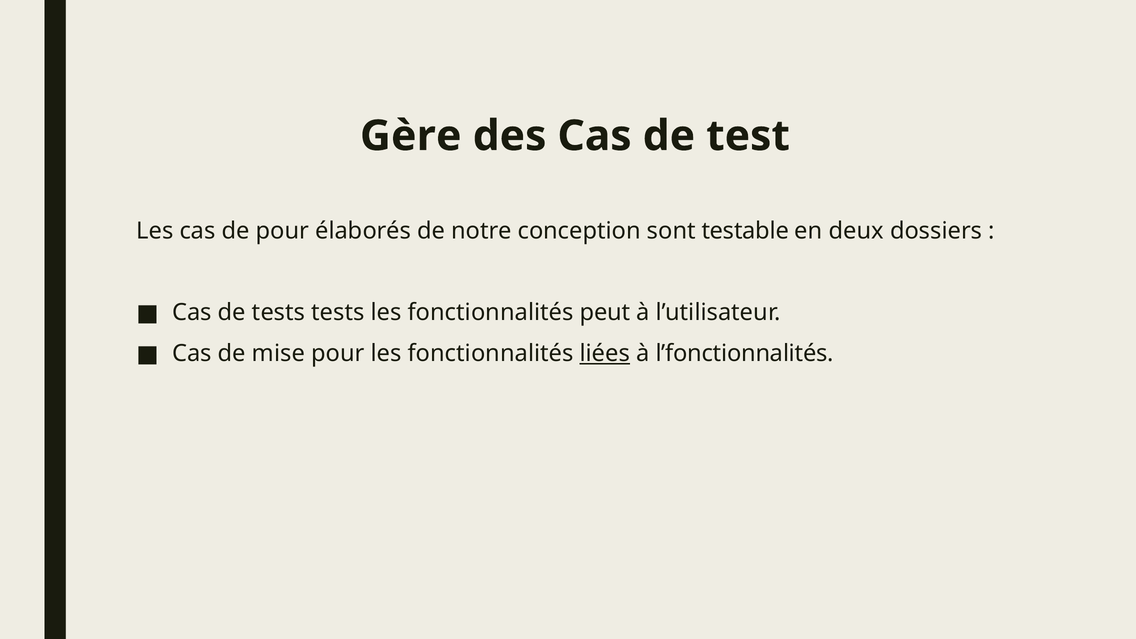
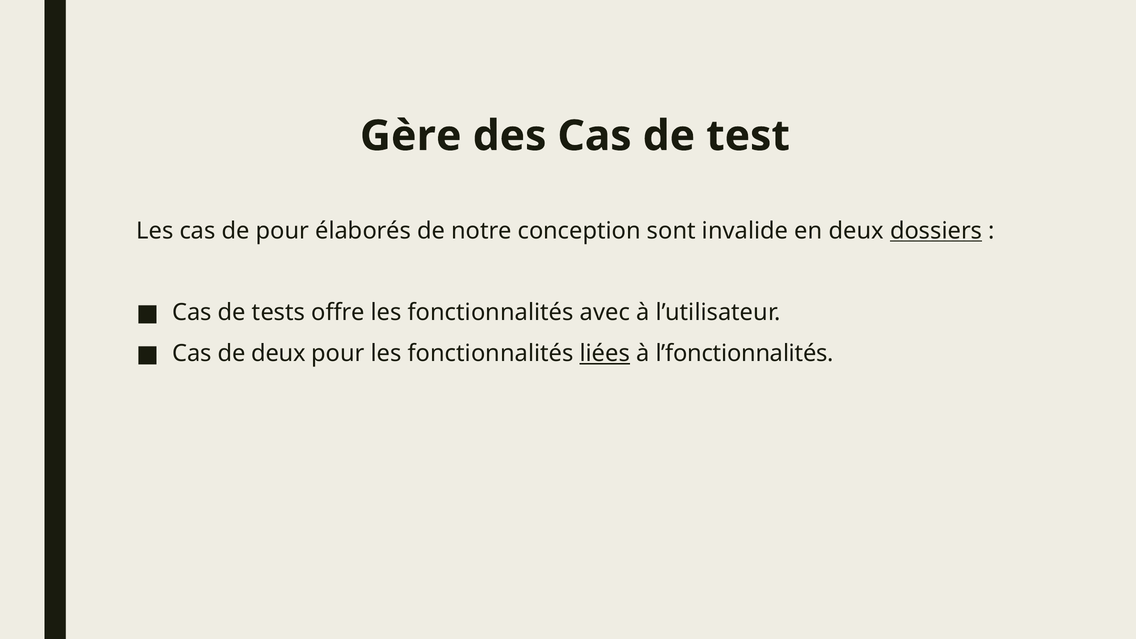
testable: testable -> invalide
dossiers underline: none -> present
tests tests: tests -> offre
peut: peut -> avec
de mise: mise -> deux
